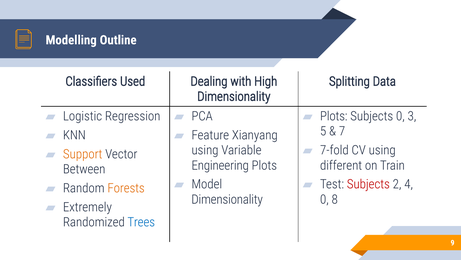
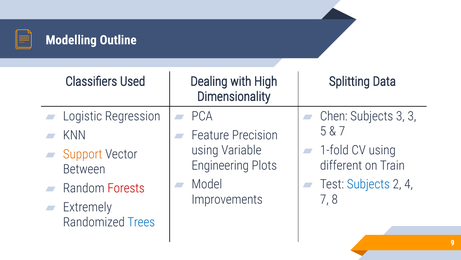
Plots at (334, 116): Plots -> Chen
Subjects 0: 0 -> 3
Xianyang: Xianyang -> Precision
7-fold: 7-fold -> 1-fold
Subjects at (368, 184) colour: red -> blue
Forests colour: orange -> red
Dimensionality at (227, 199): Dimensionality -> Improvements
0 at (324, 199): 0 -> 7
